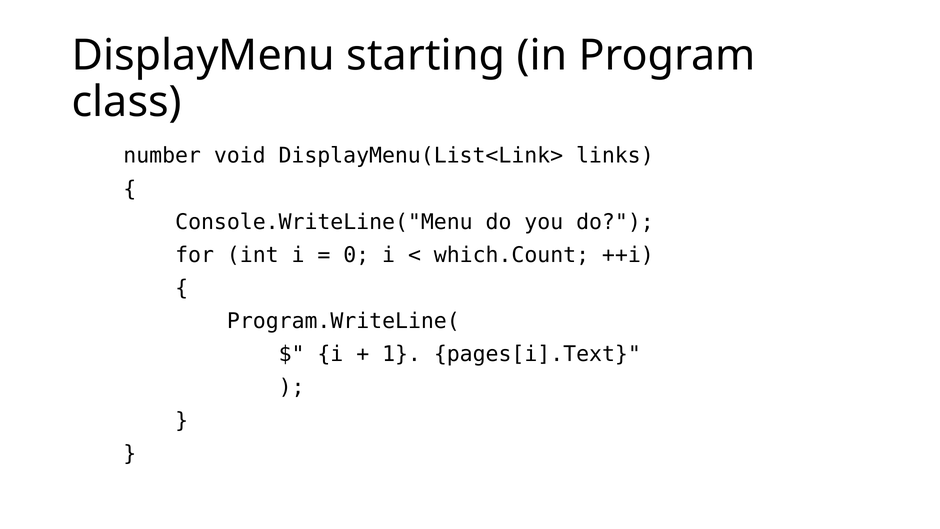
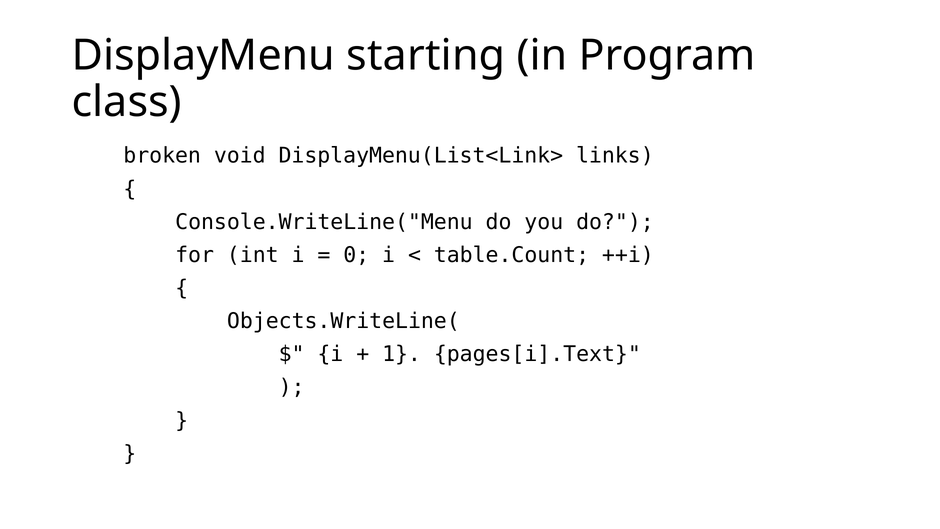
number: number -> broken
which.Count: which.Count -> table.Count
Program.WriteLine(: Program.WriteLine( -> Objects.WriteLine(
